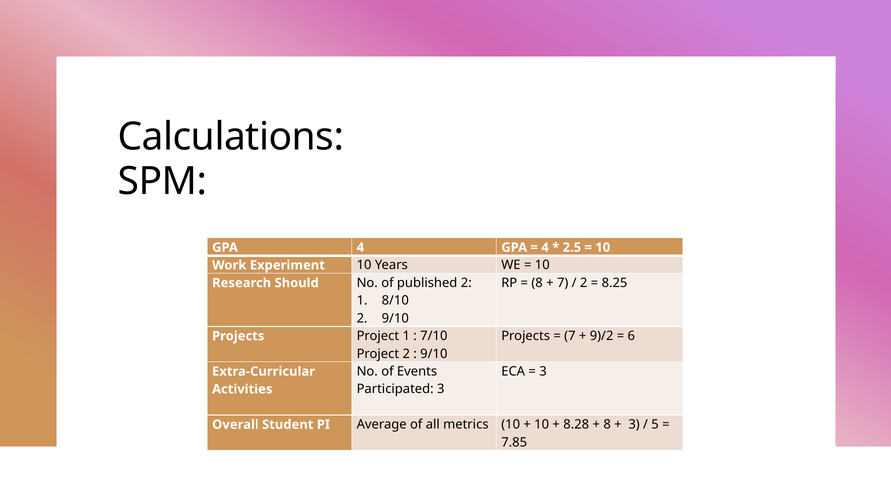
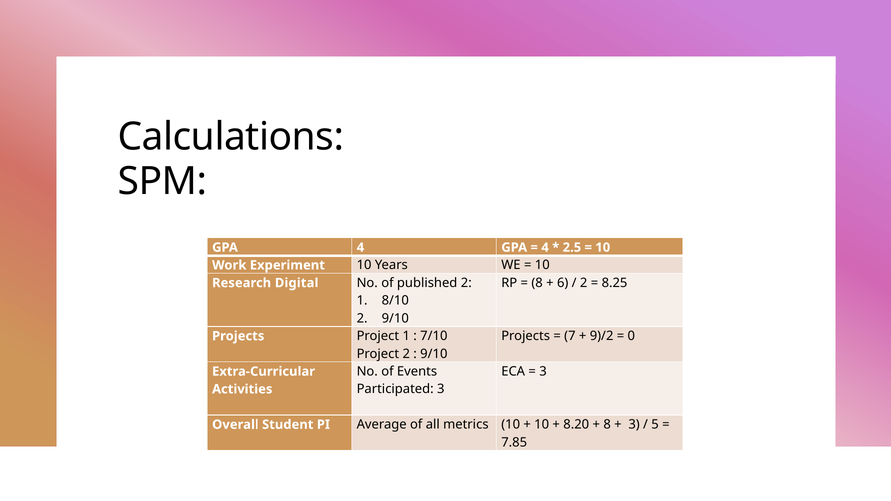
7 at (563, 283): 7 -> 6
Should: Should -> Digital
6: 6 -> 0
8.28: 8.28 -> 8.20
